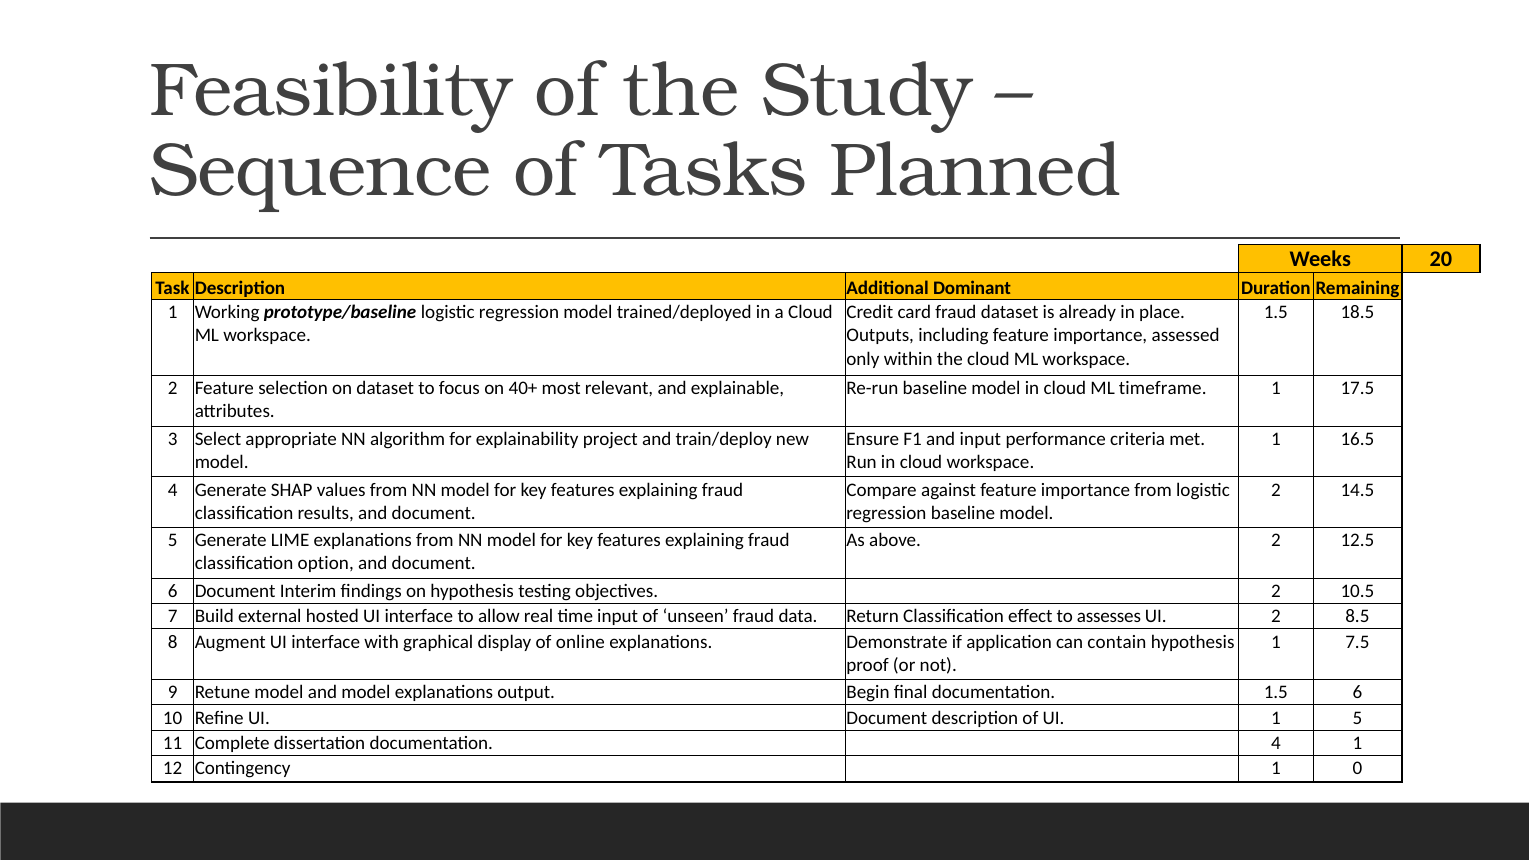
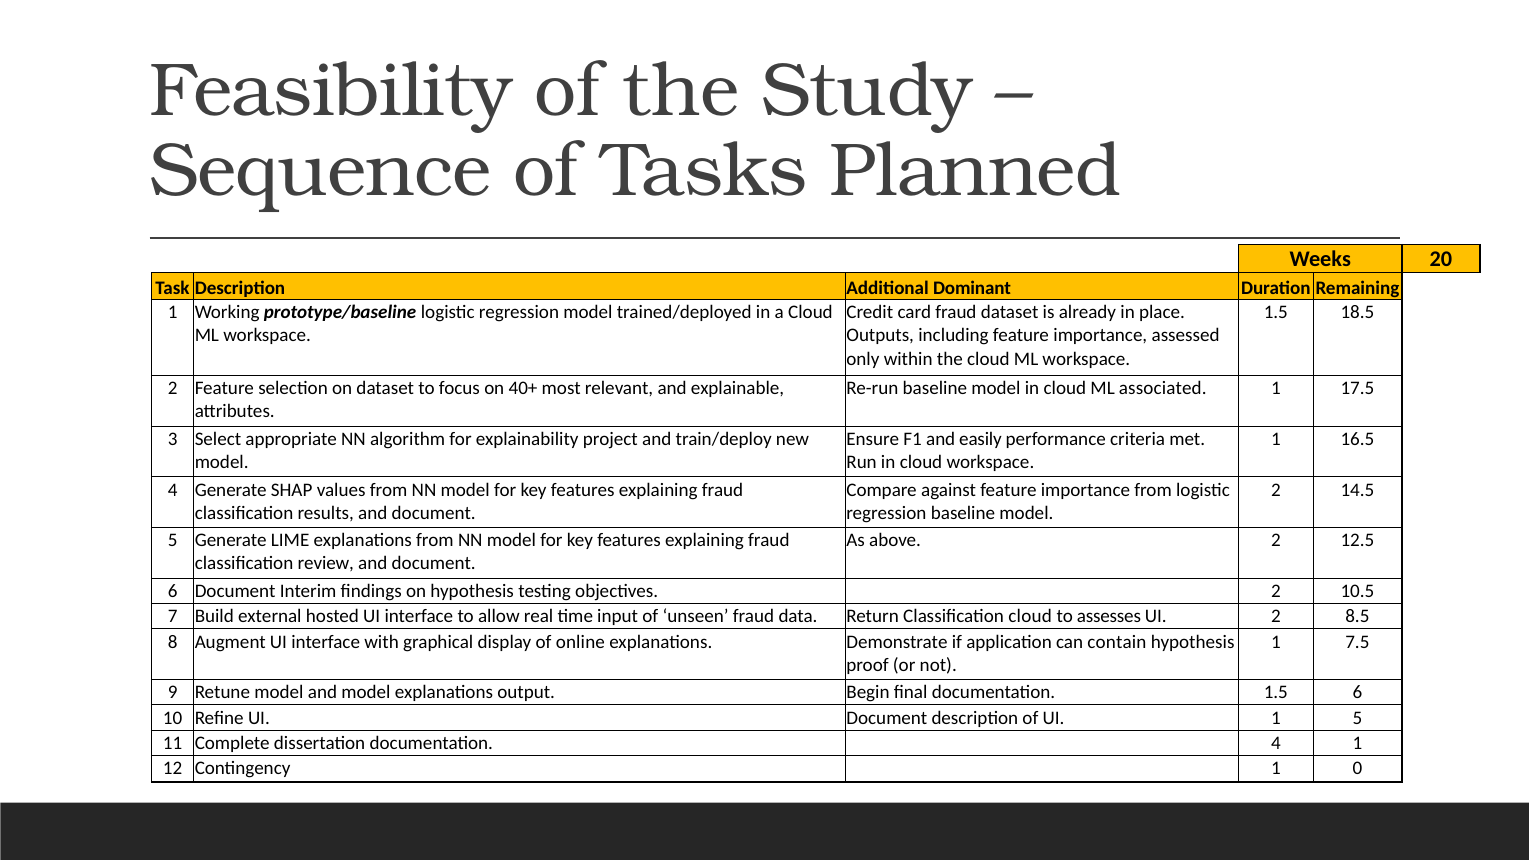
timeframe: timeframe -> associated
and input: input -> easily
option: option -> review
Classification effect: effect -> cloud
